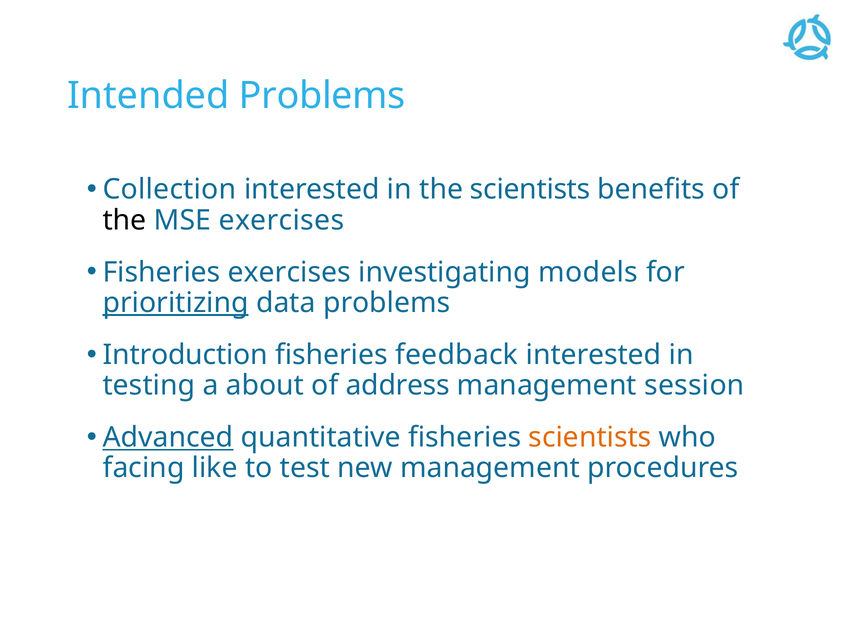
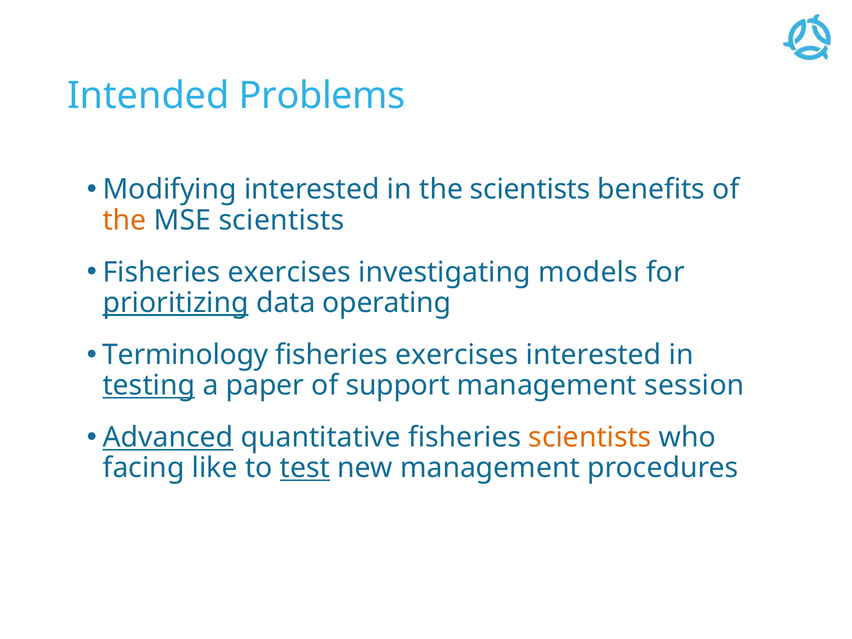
Collection: Collection -> Modifying
the at (125, 220) colour: black -> orange
MSE exercises: exercises -> scientists
data problems: problems -> operating
Introduction: Introduction -> Terminology
feedback at (457, 355): feedback -> exercises
testing underline: none -> present
about: about -> paper
address: address -> support
test underline: none -> present
